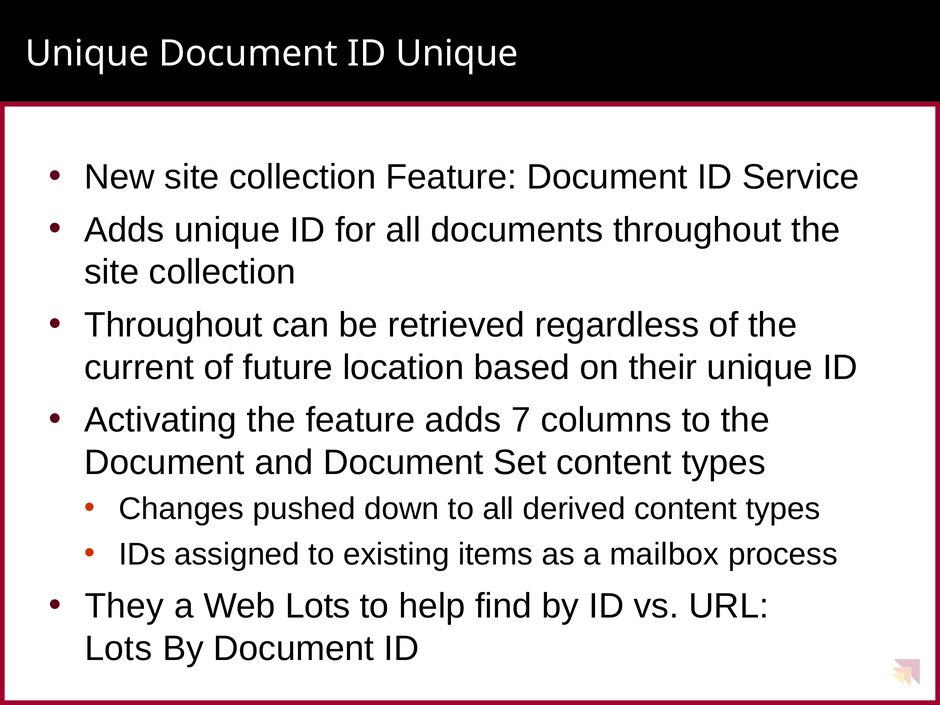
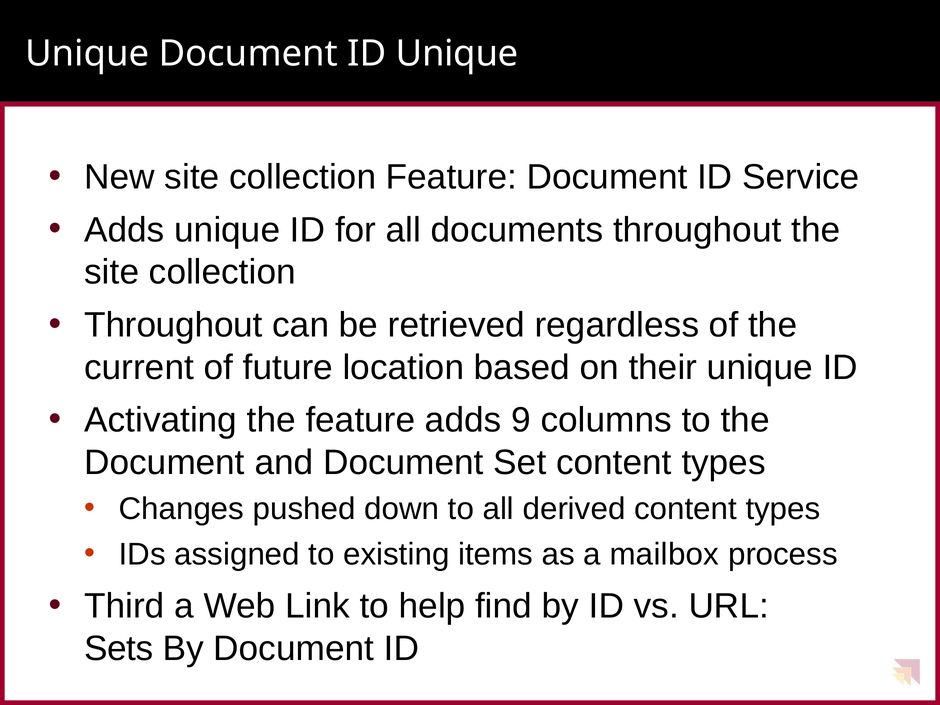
7: 7 -> 9
They: They -> Third
Web Lots: Lots -> Link
Lots at (118, 649): Lots -> Sets
